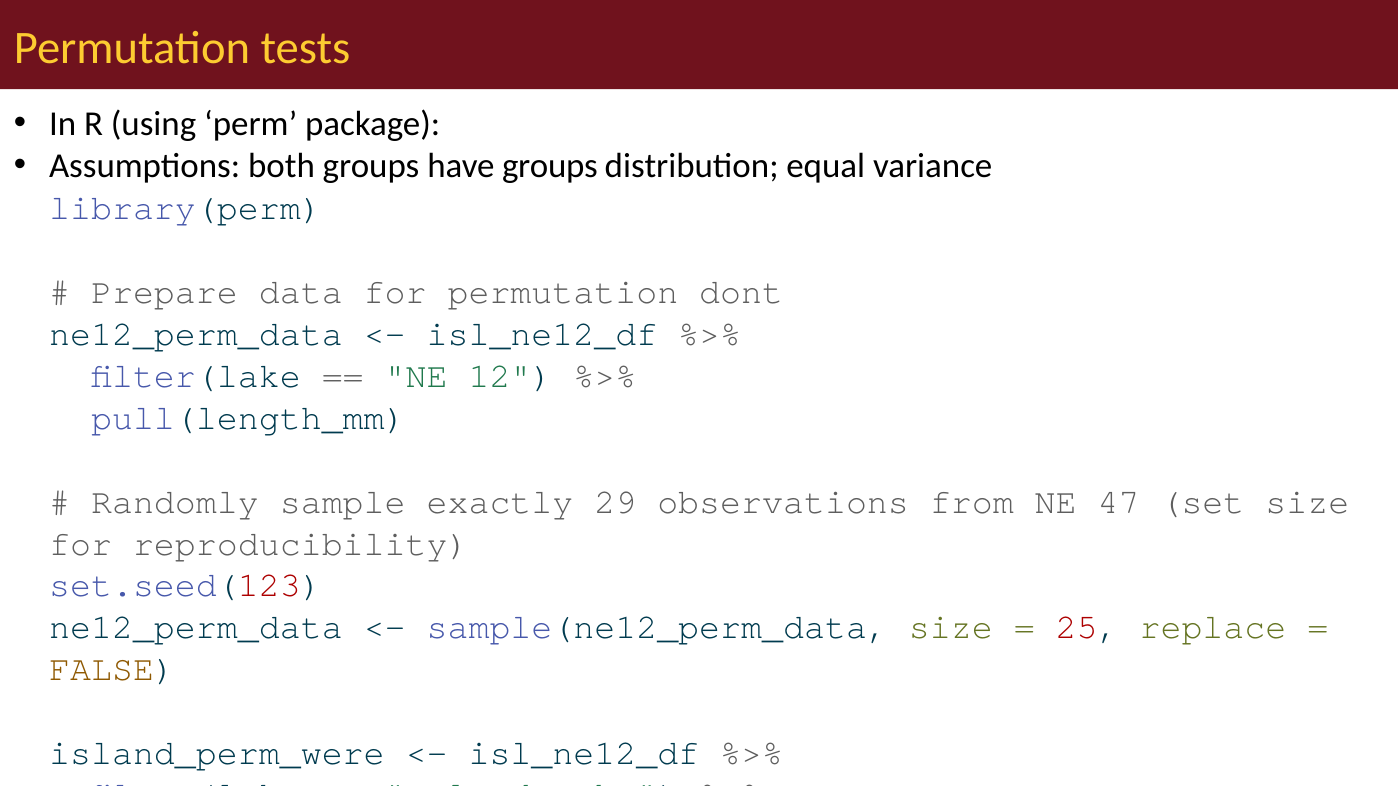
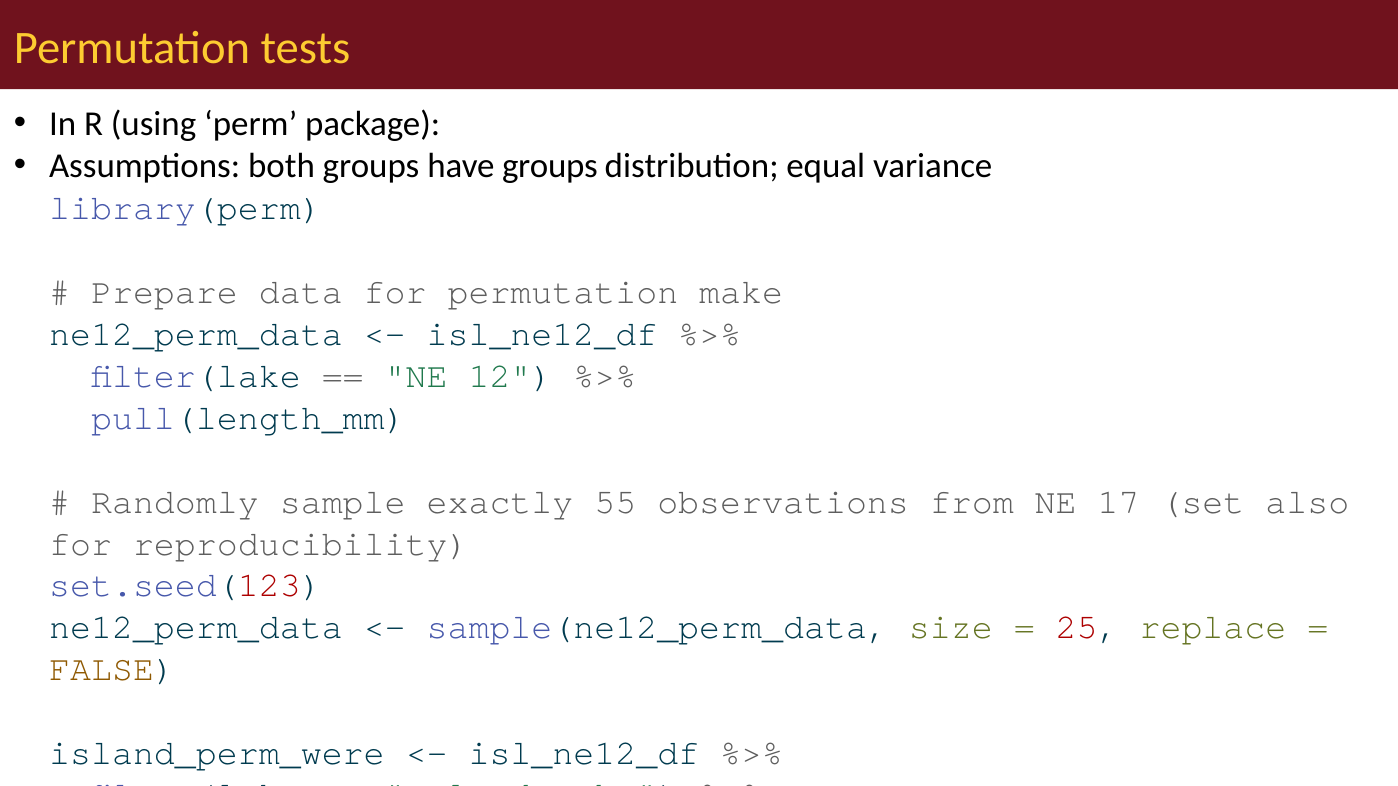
dont: dont -> make
29: 29 -> 55
47: 47 -> 17
set size: size -> also
